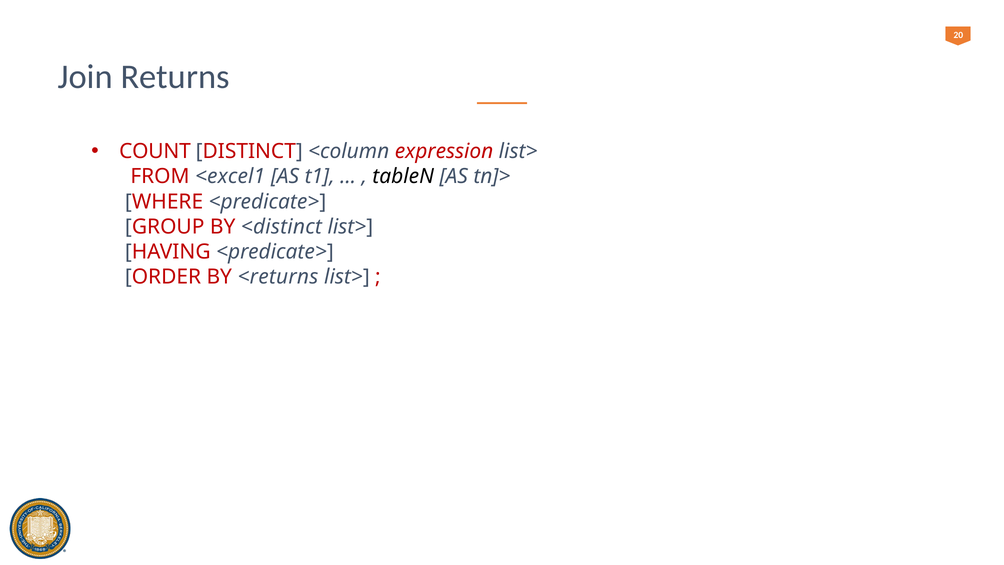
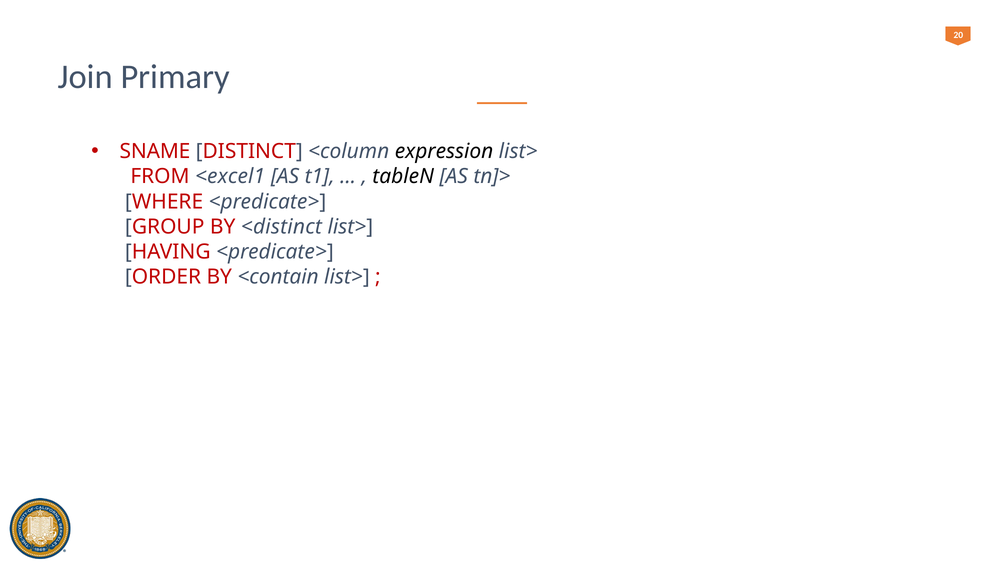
Returns: Returns -> Primary
COUNT: COUNT -> SNAME
expression colour: red -> black
<returns: <returns -> <contain
